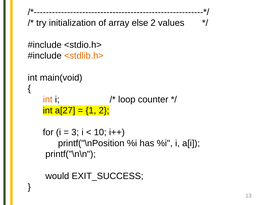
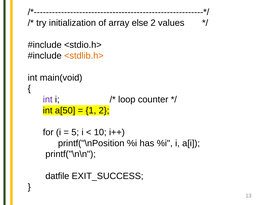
int at (48, 99) colour: orange -> purple
a[27: a[27 -> a[50
3: 3 -> 5
would: would -> datfile
